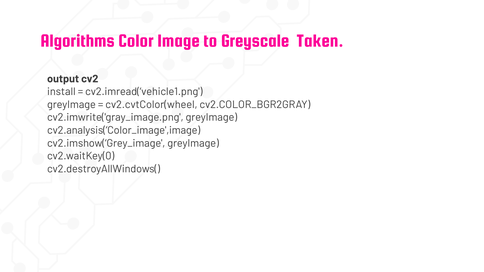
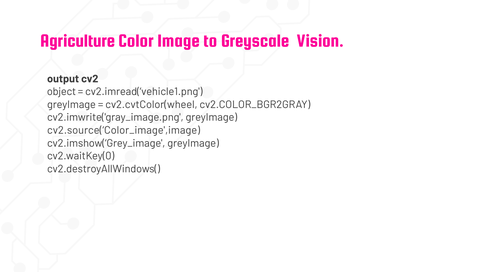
Algorithms: Algorithms -> Agriculture
Taken: Taken -> Vision
install: install -> object
cv2.analysis(‘Color_image',image: cv2.analysis(‘Color_image',image -> cv2.source(‘Color_image',image
